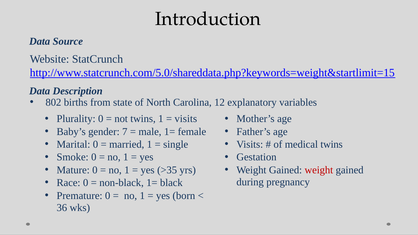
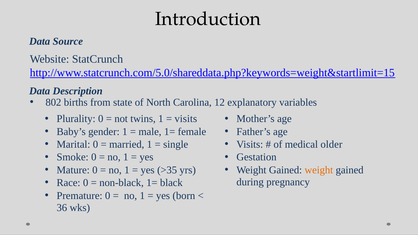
gender 7: 7 -> 1
medical twins: twins -> older
weight at (319, 170) colour: red -> orange
